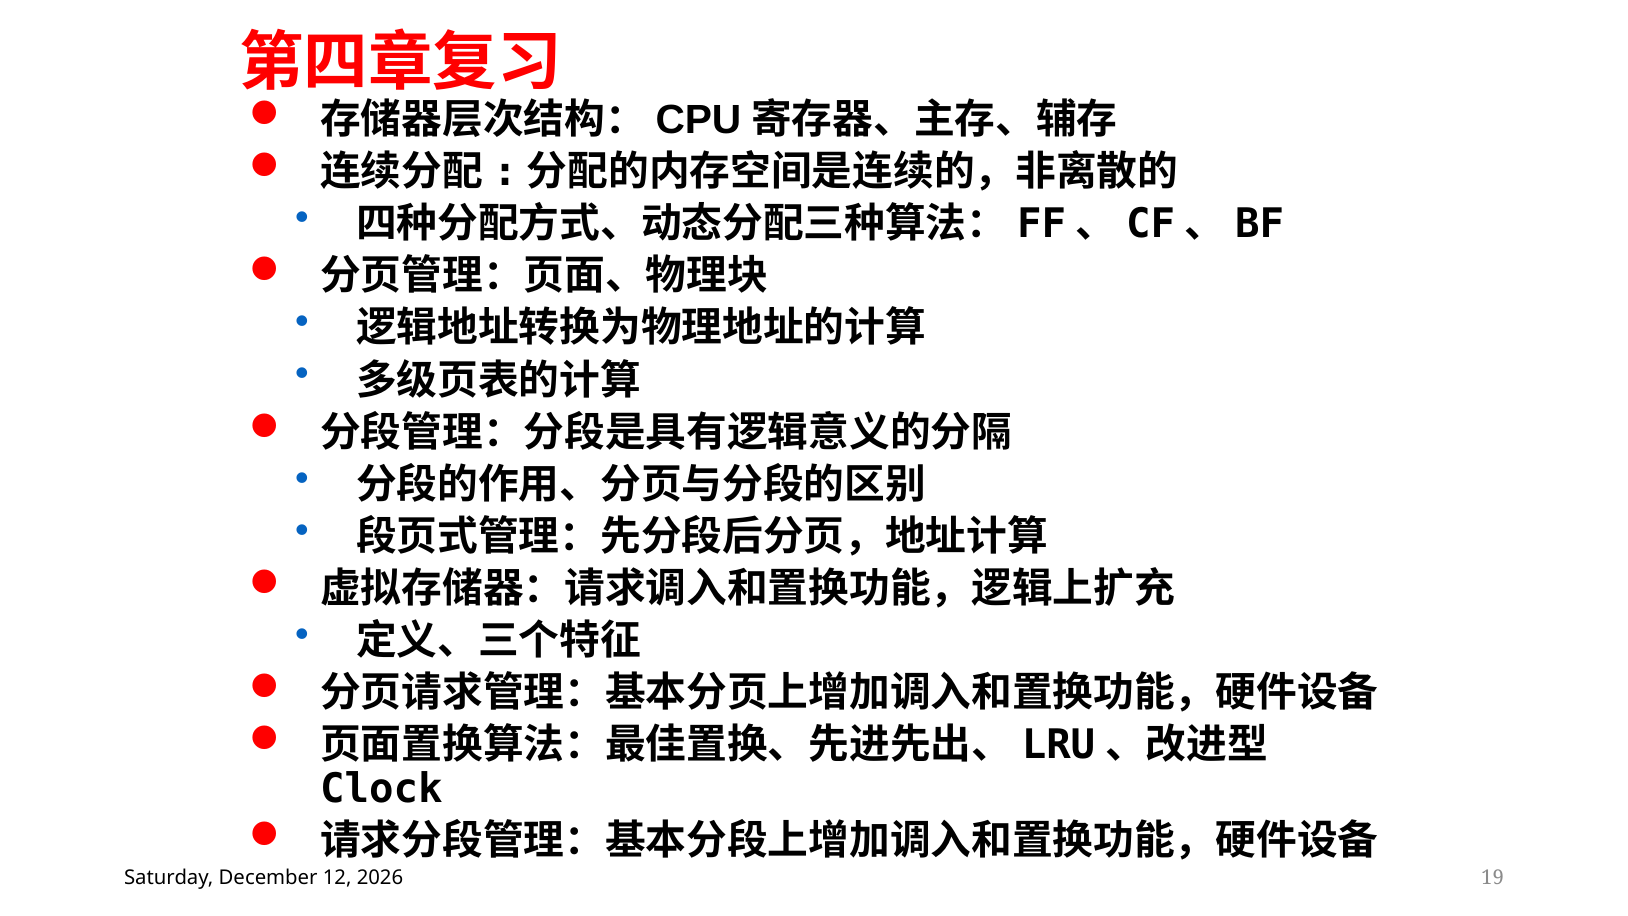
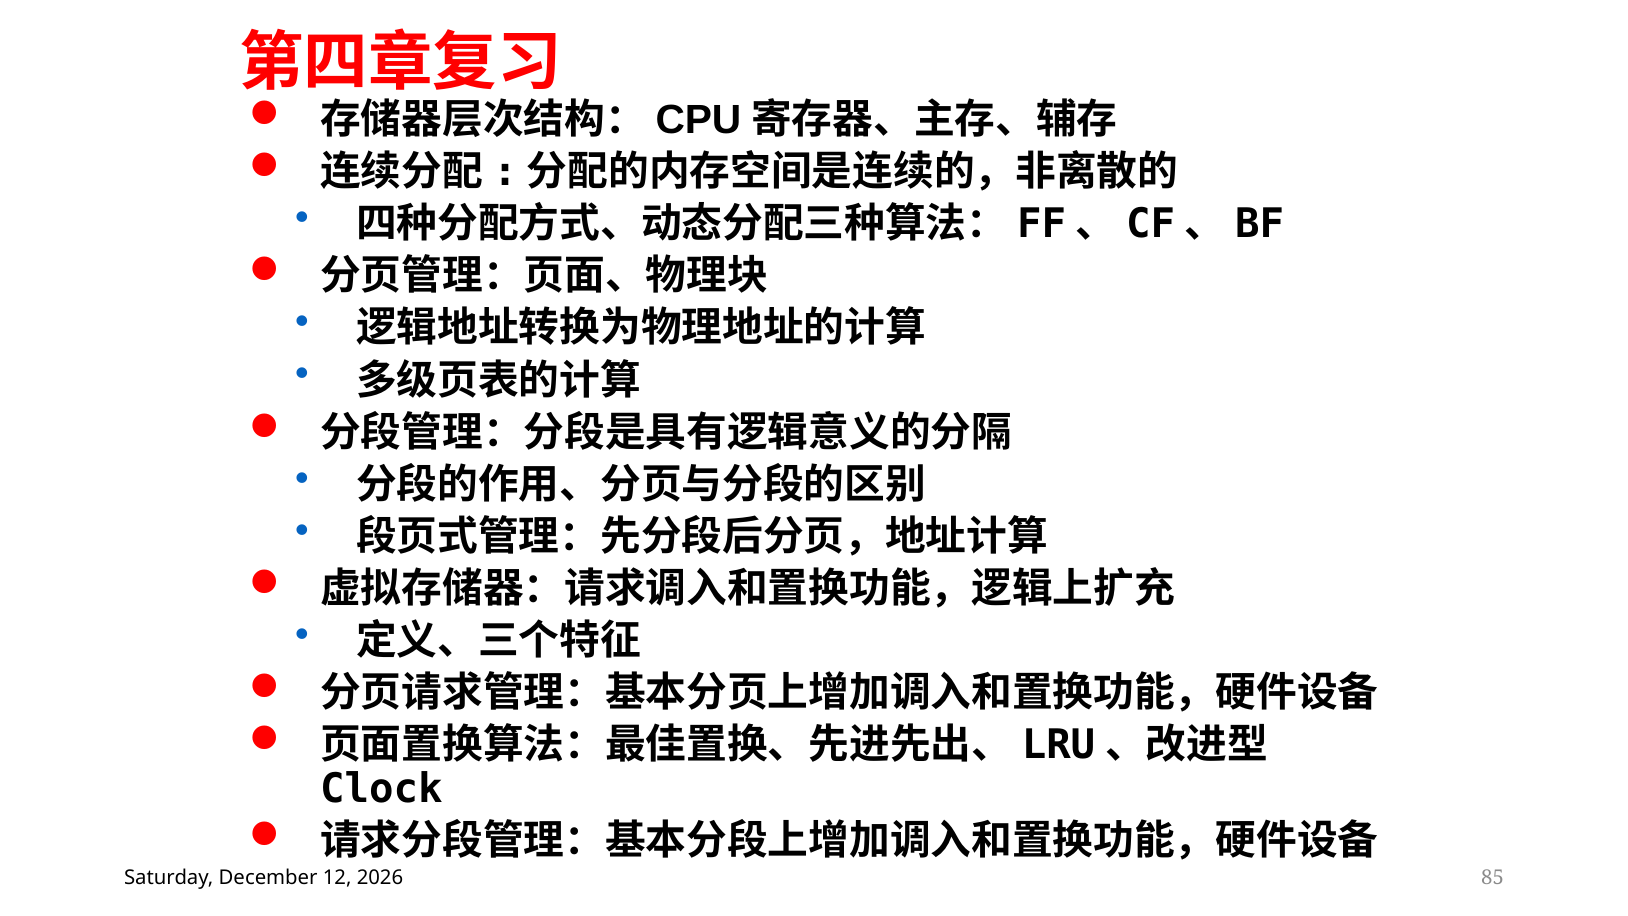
19: 19 -> 85
